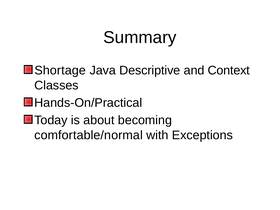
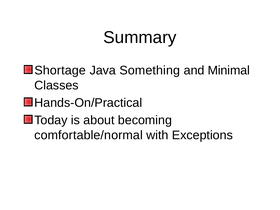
Descriptive: Descriptive -> Something
Context: Context -> Minimal
